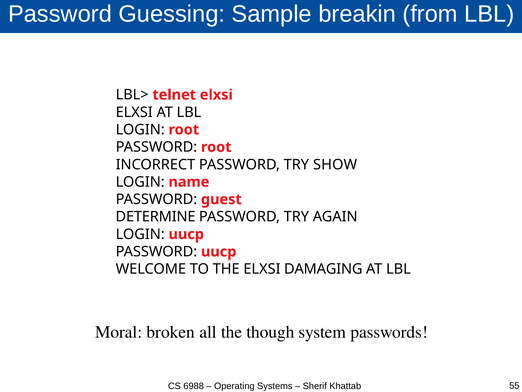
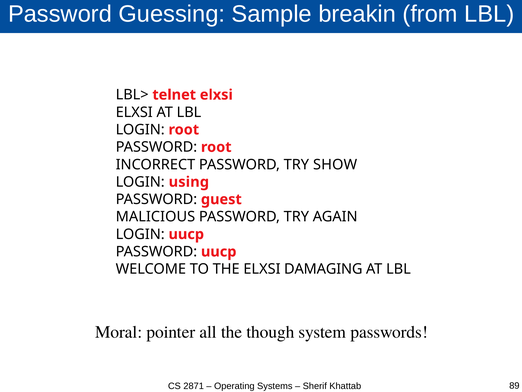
name: name -> using
DETERMINE: DETERMINE -> MALICIOUS
broken: broken -> pointer
6988: 6988 -> 2871
55: 55 -> 89
